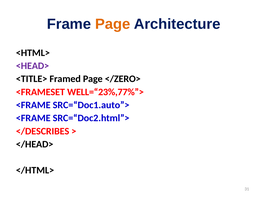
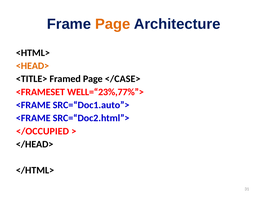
<HEAD> colour: purple -> orange
</ZERO>: </ZERO> -> </CASE>
</DESCRIBES: </DESCRIBES -> </OCCUPIED
